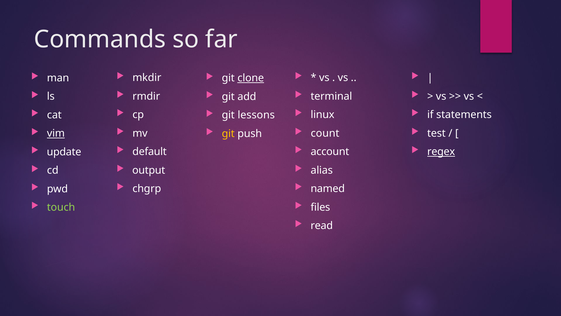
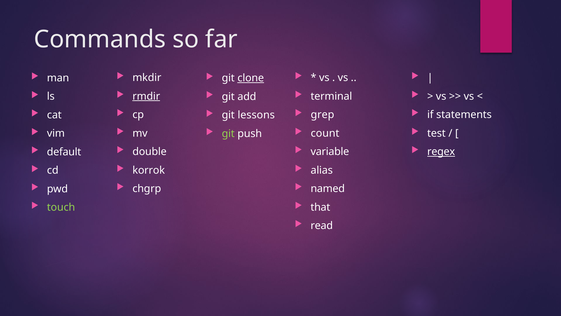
rmdir underline: none -> present
linux: linux -> grep
vim underline: present -> none
git at (228, 133) colour: yellow -> light green
default: default -> double
account: account -> variable
update: update -> default
output: output -> korrok
files: files -> that
